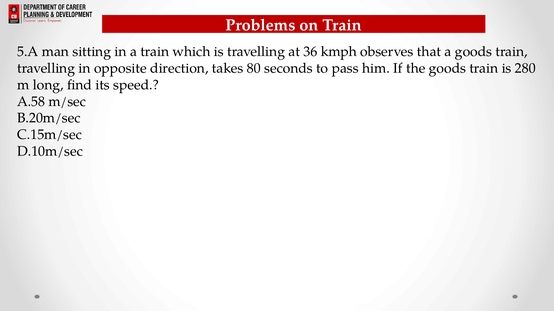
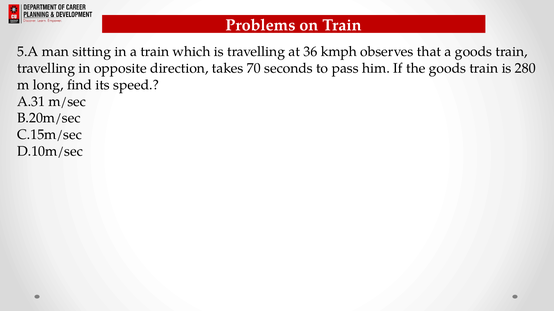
80: 80 -> 70
A.58: A.58 -> A.31
